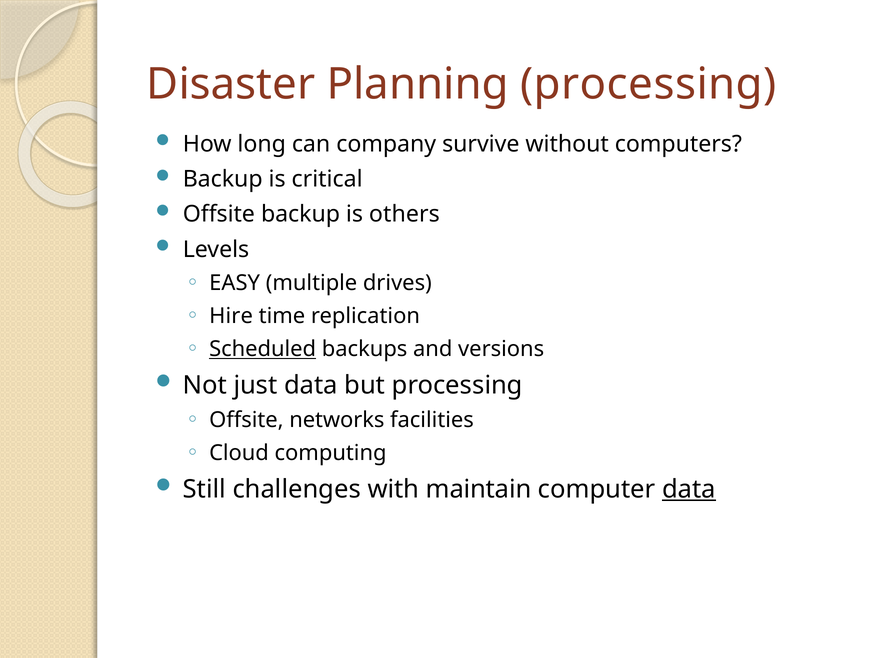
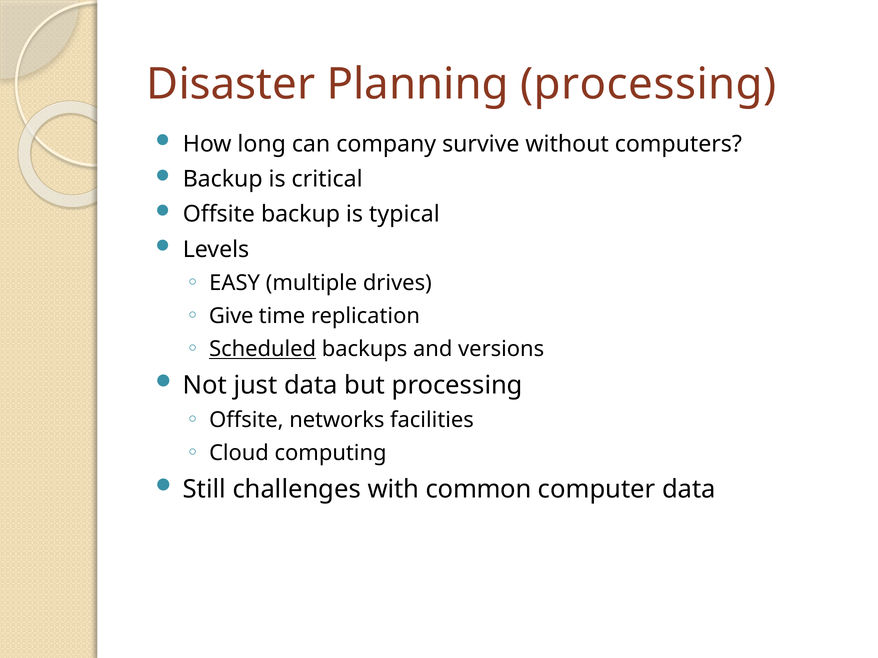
others: others -> typical
Hire: Hire -> Give
maintain: maintain -> common
data at (689, 490) underline: present -> none
